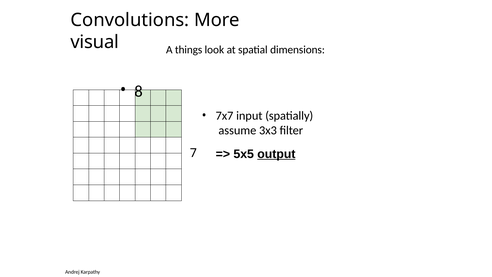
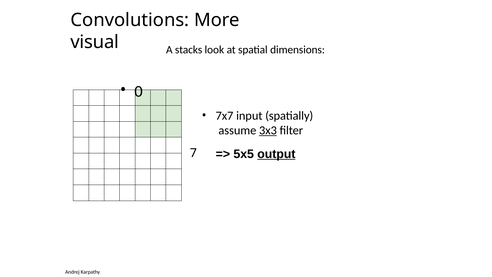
things: things -> stacks
8: 8 -> 0
3x3 underline: none -> present
